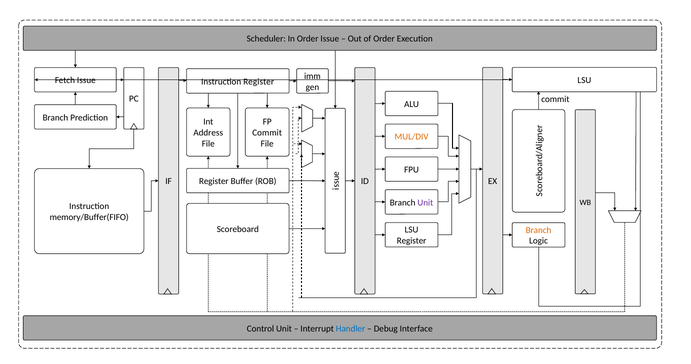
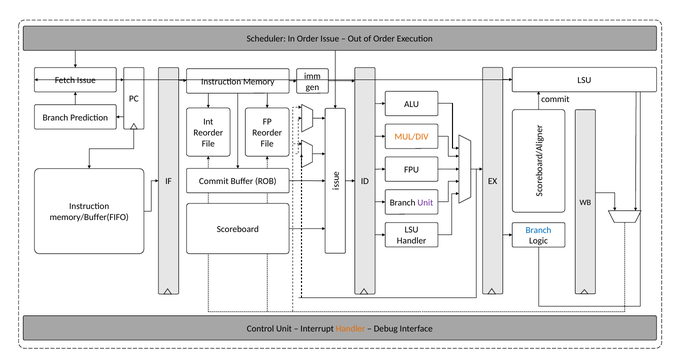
Instruction Register: Register -> Memory
Address at (208, 133): Address -> Reorder
Commit at (267, 133): Commit -> Reorder
Register at (214, 181): Register -> Commit
Branch at (539, 230) colour: orange -> blue
Register at (412, 241): Register -> Handler
Handler at (351, 328) colour: blue -> orange
